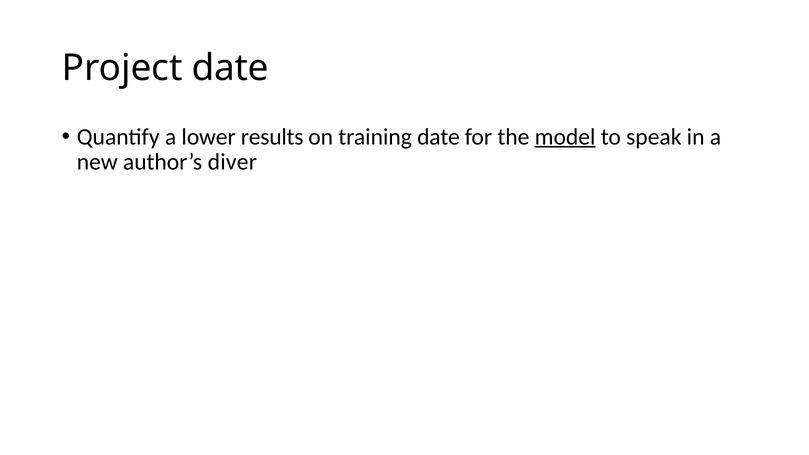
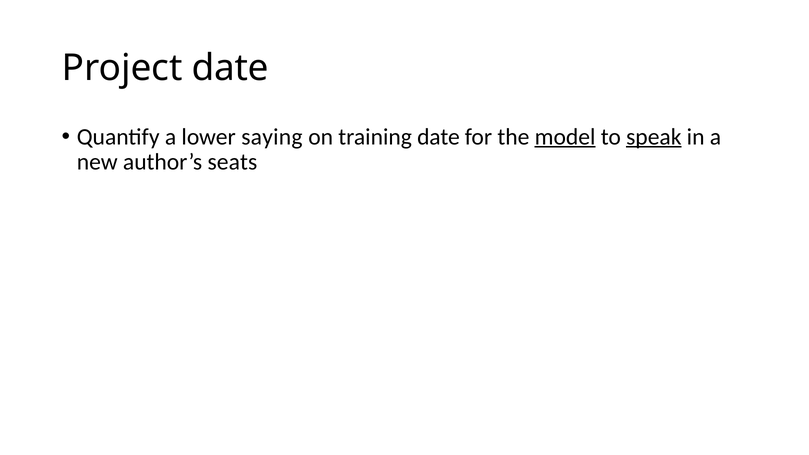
results: results -> saying
speak underline: none -> present
diver: diver -> seats
